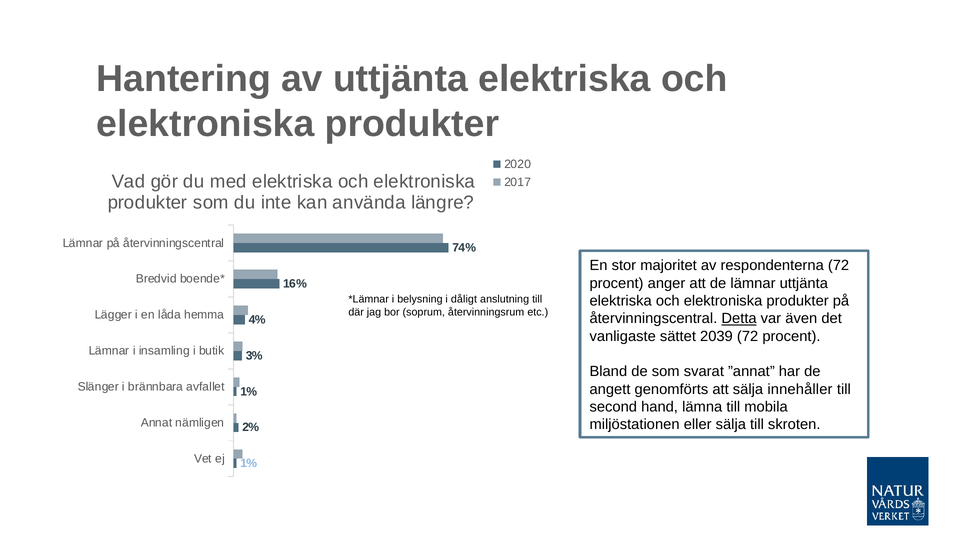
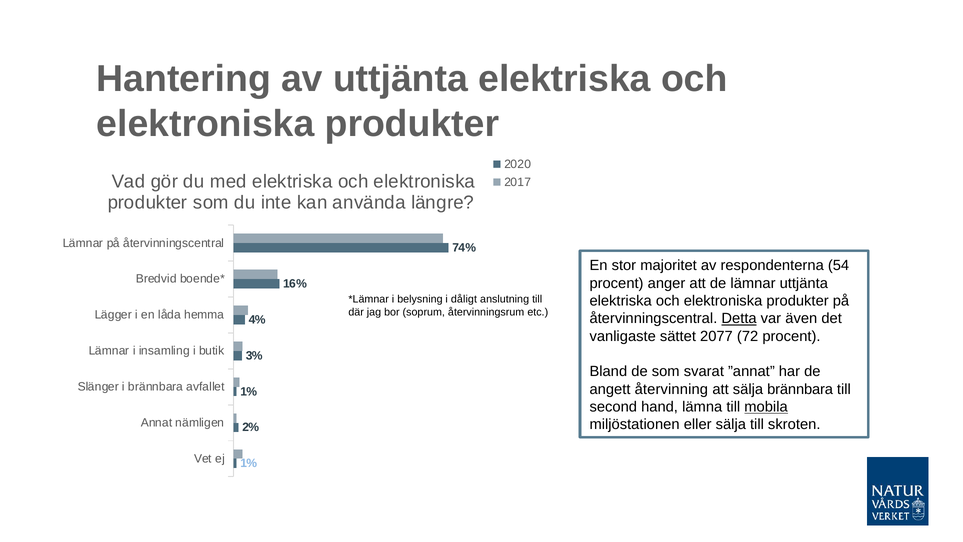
respondenterna 72: 72 -> 54
2039: 2039 -> 2077
genomförts: genomförts -> återvinning
sälja innehåller: innehåller -> brännbara
mobila underline: none -> present
